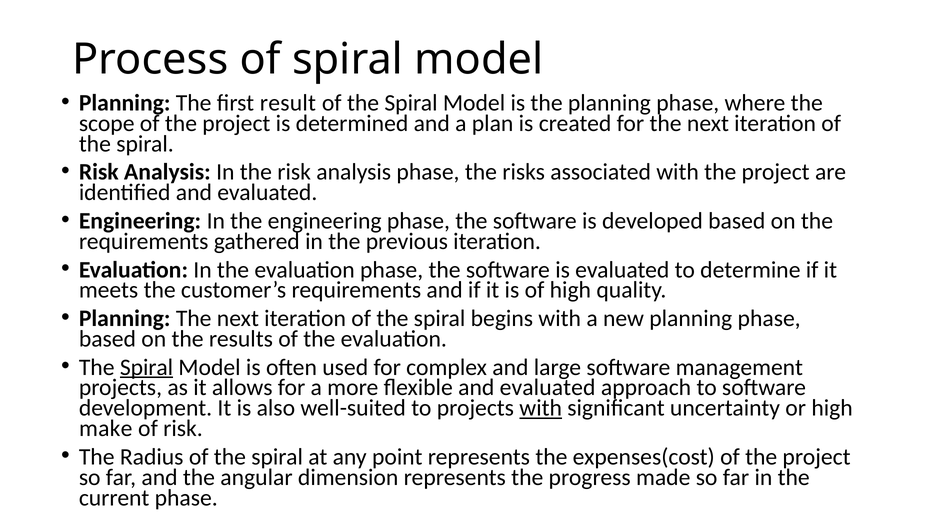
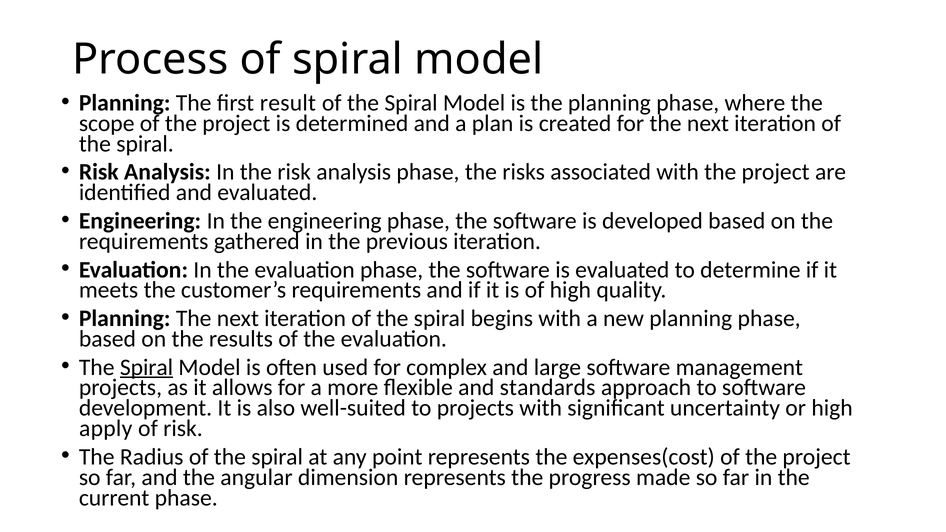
flexible and evaluated: evaluated -> standards
with at (541, 408) underline: present -> none
make: make -> apply
